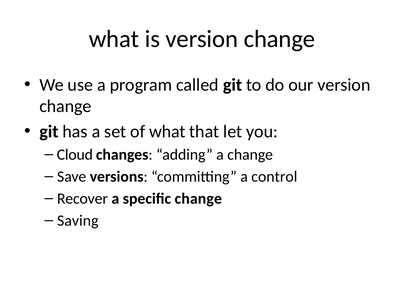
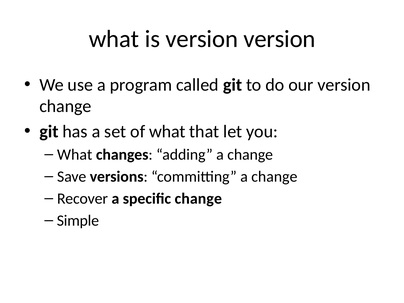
is version change: change -> version
Cloud at (75, 155): Cloud -> What
committing a control: control -> change
Saving: Saving -> Simple
